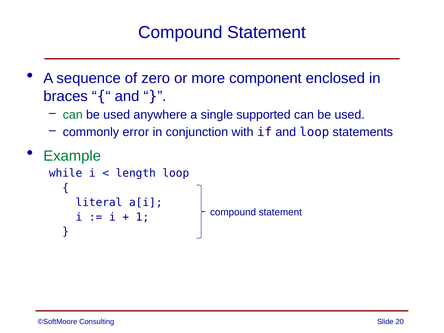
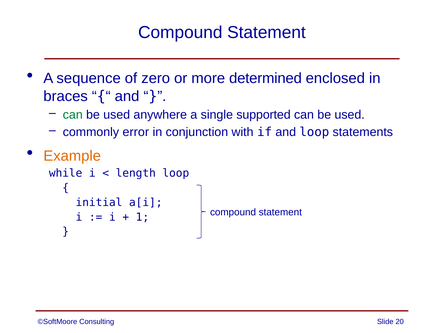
component: component -> determined
Example colour: green -> orange
literal: literal -> initial
